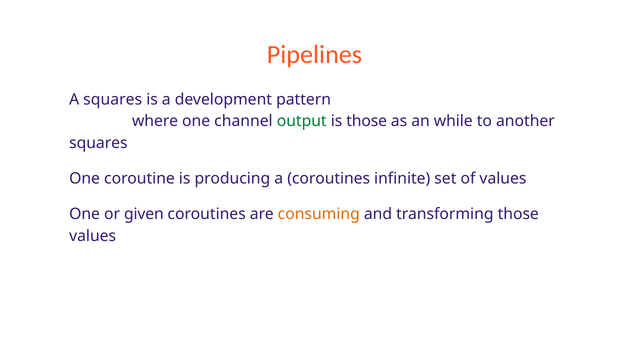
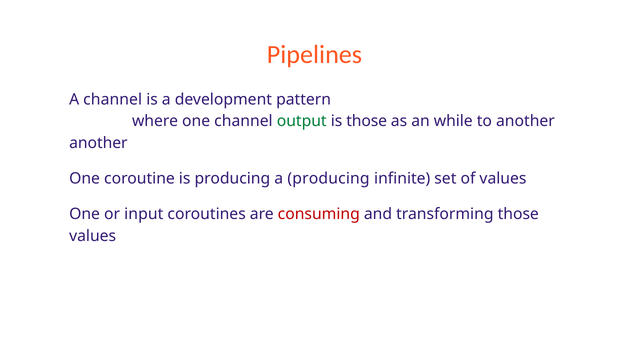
A squares: squares -> channel
squares at (98, 143): squares -> another
a coroutines: coroutines -> producing
given: given -> input
consuming colour: orange -> red
